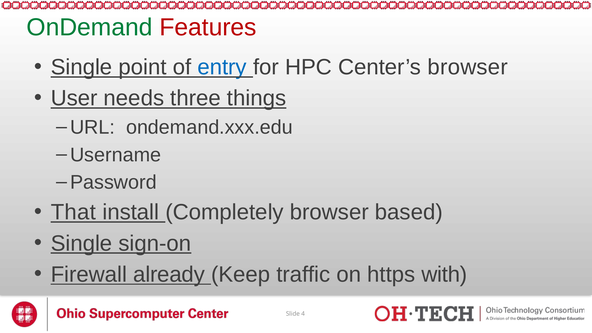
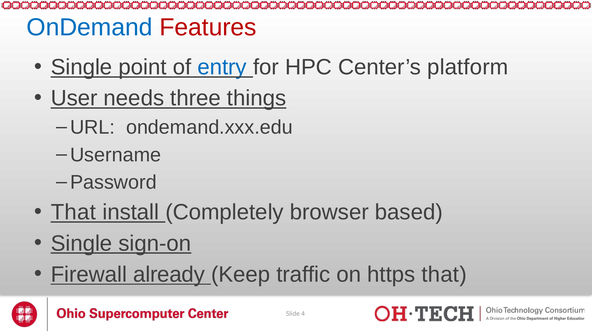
OnDemand colour: green -> blue
Center’s browser: browser -> platform
https with: with -> that
